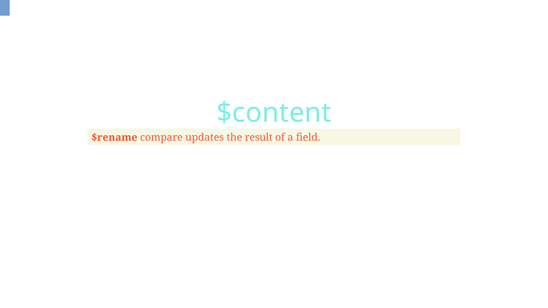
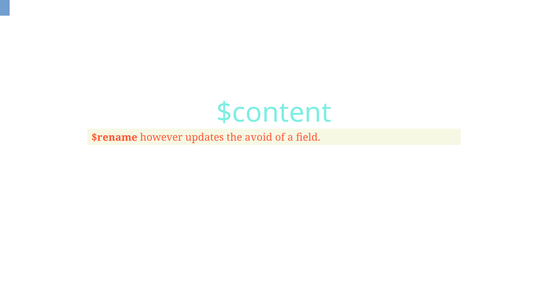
compare: compare -> however
result: result -> avoid
